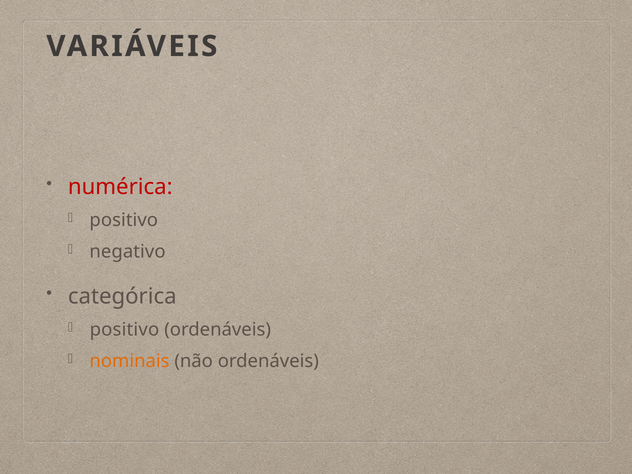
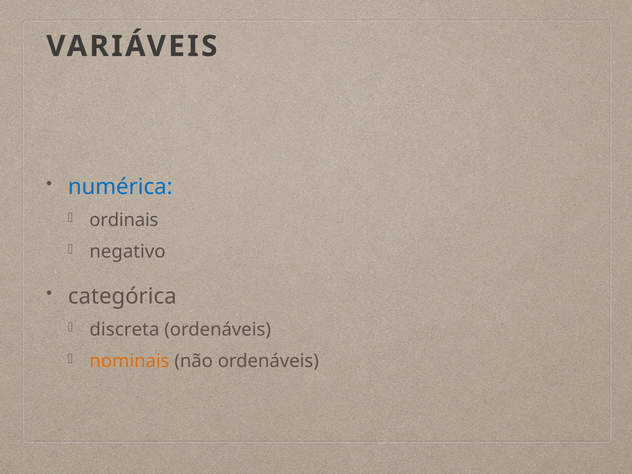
numérica colour: red -> blue
positivo at (124, 220): positivo -> ordinais
positivo at (124, 330): positivo -> discreta
